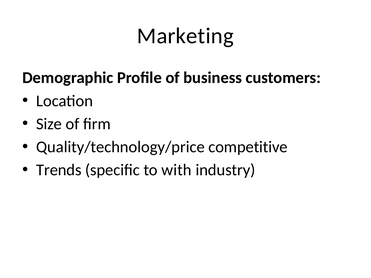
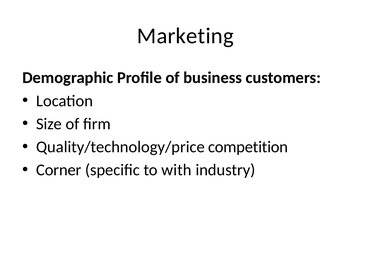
competitive: competitive -> competition
Trends: Trends -> Corner
